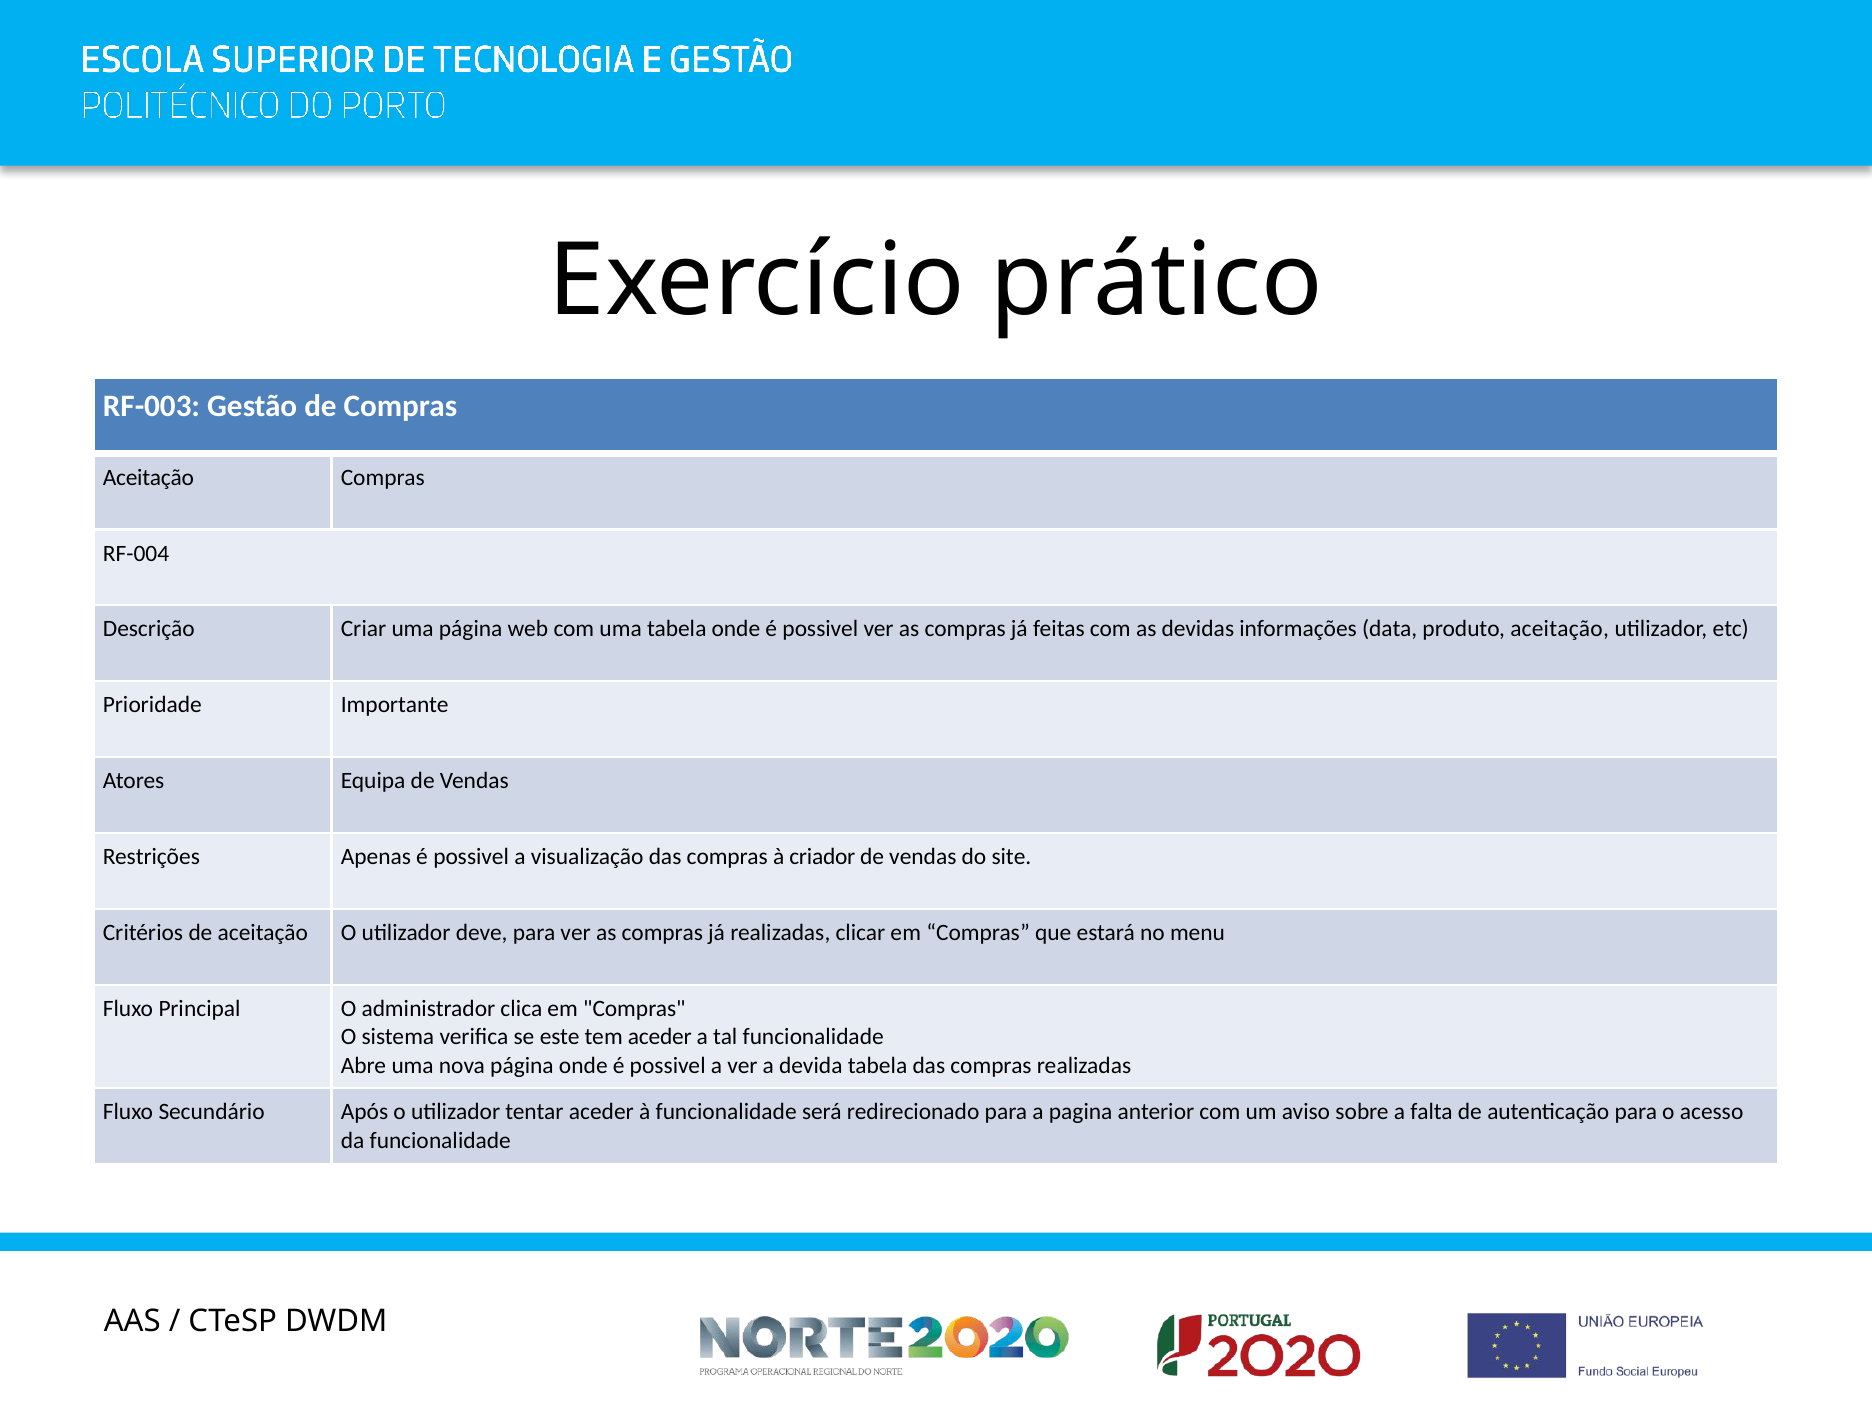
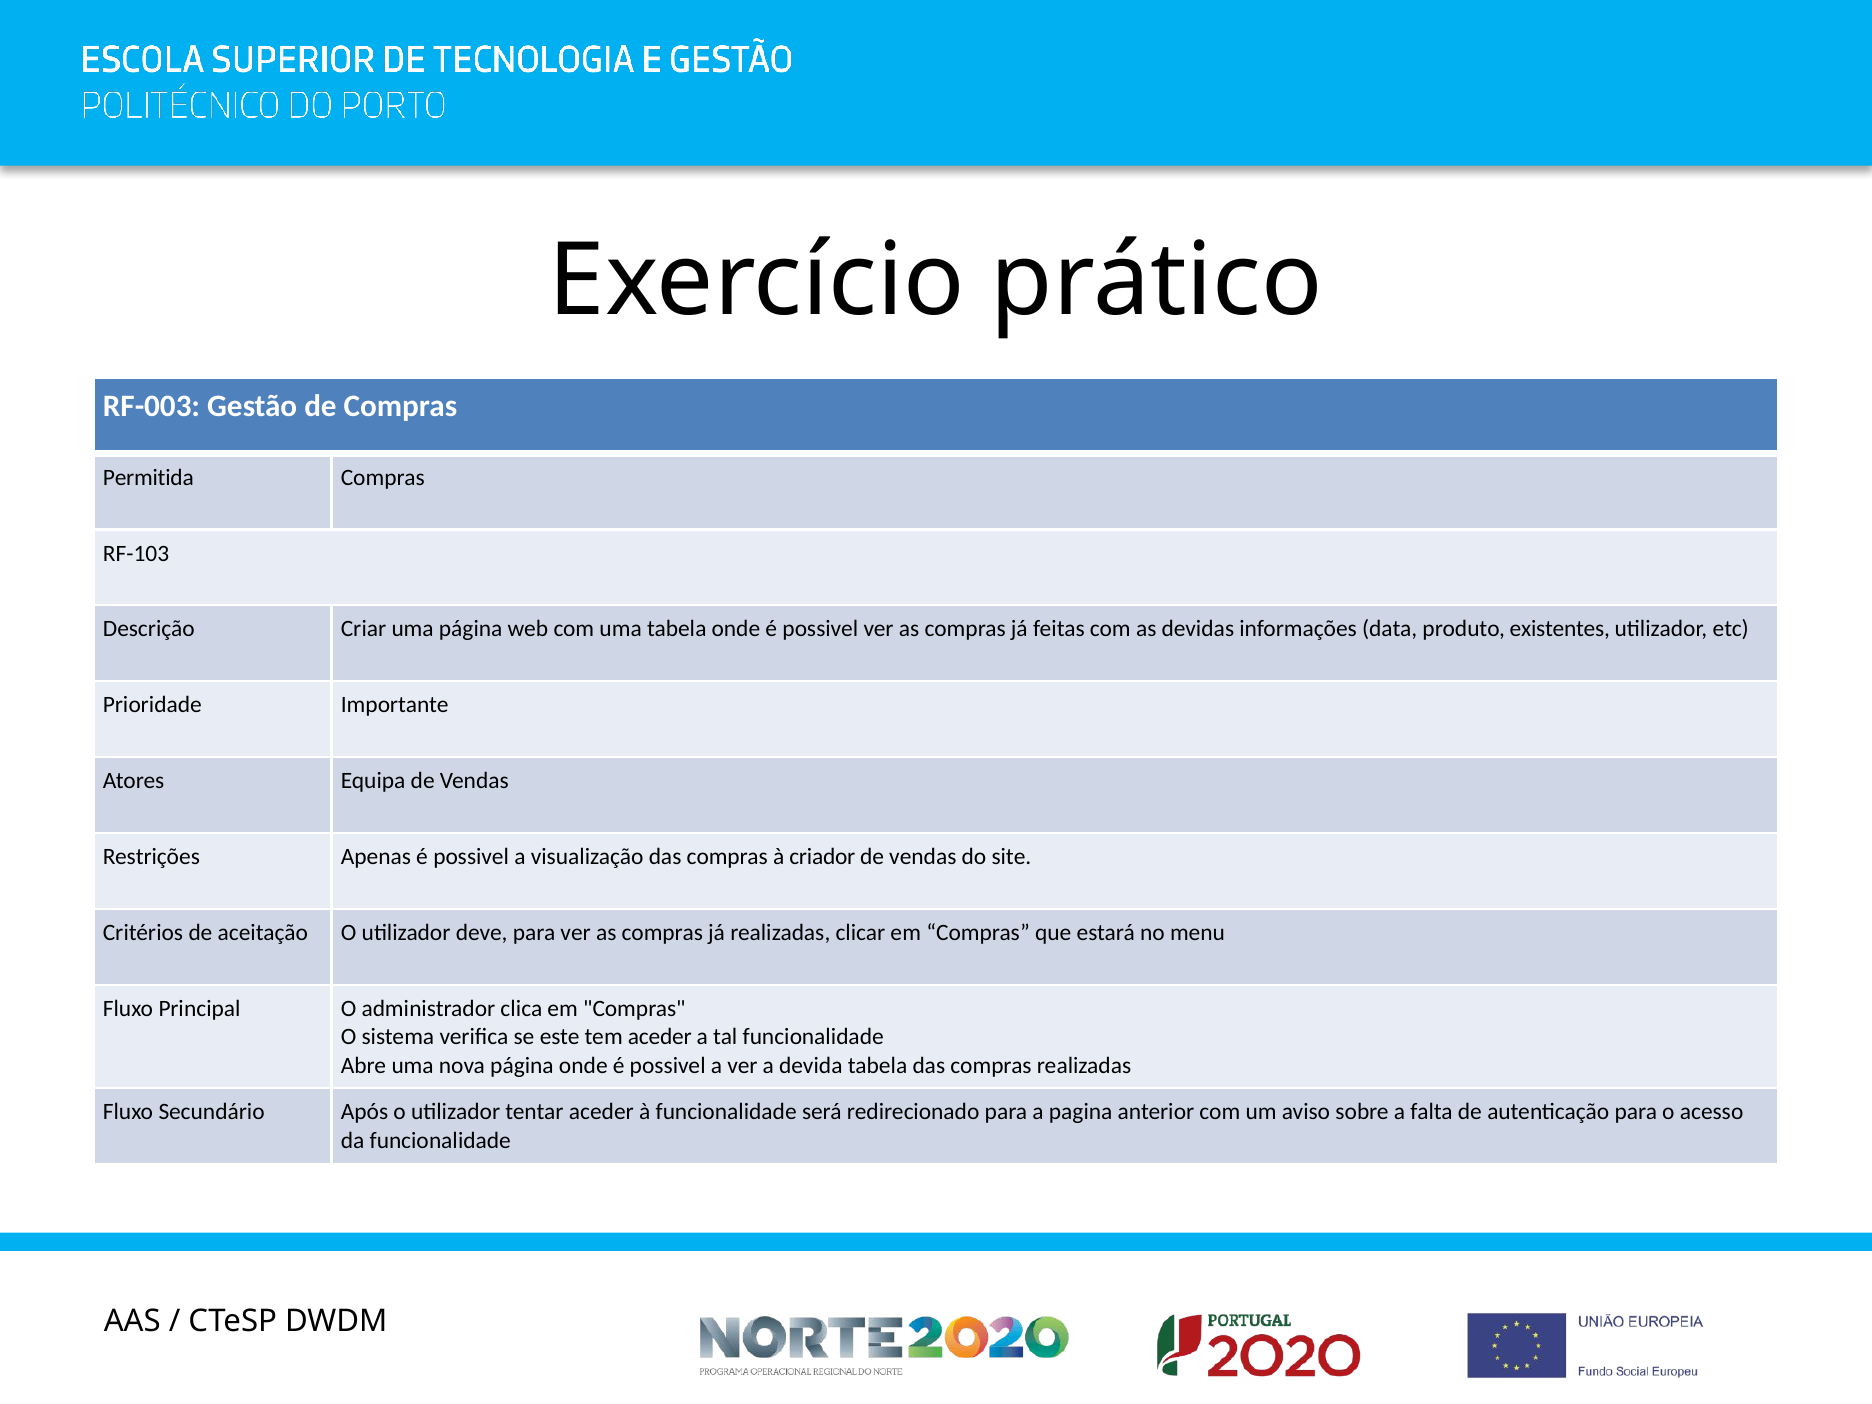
Aceitação at (148, 477): Aceitação -> Permitida
RF-004: RF-004 -> RF-103
produto aceitação: aceitação -> existentes
